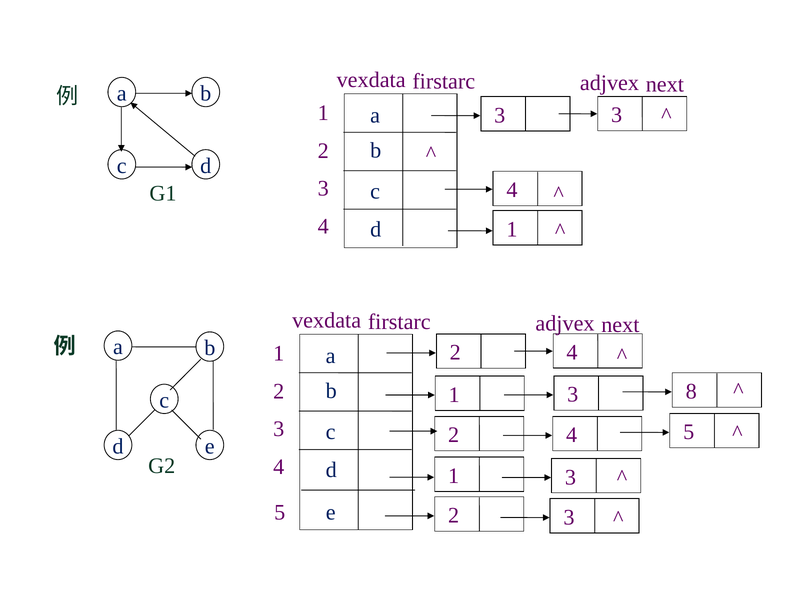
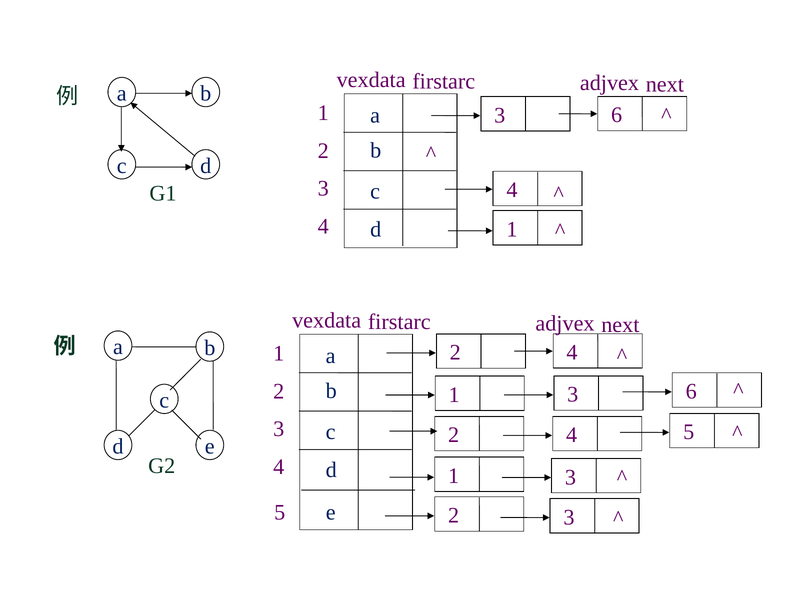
3 at (617, 115): 3 -> 6
8 at (691, 392): 8 -> 6
